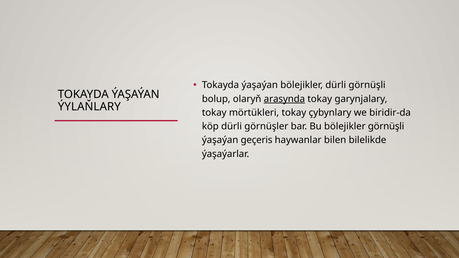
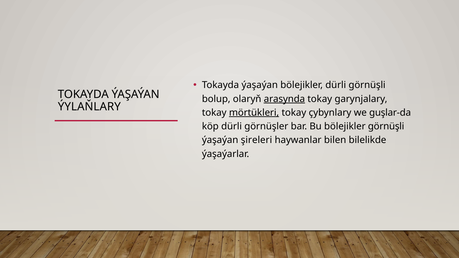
mörtükleri underline: none -> present
biridir-da: biridir-da -> guşlar-da
geçeris: geçeris -> şireleri
